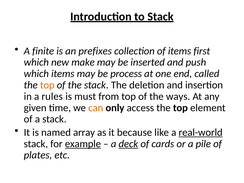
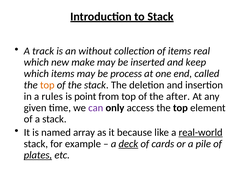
finite: finite -> track
prefixes: prefixes -> without
first: first -> real
push: push -> keep
must: must -> point
ways: ways -> after
can colour: orange -> purple
example underline: present -> none
plates underline: none -> present
